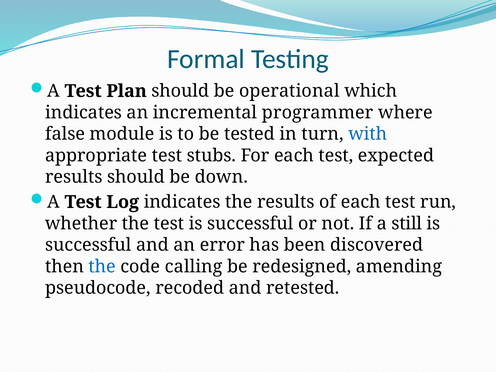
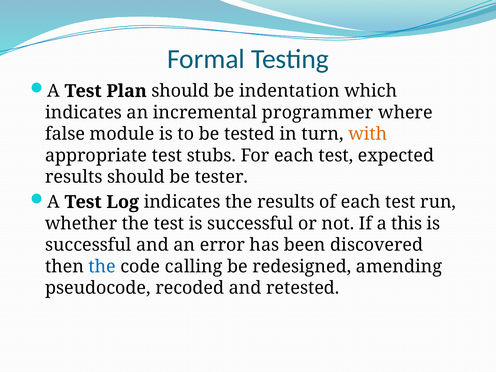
operational: operational -> indentation
with colour: blue -> orange
down: down -> tester
still: still -> this
